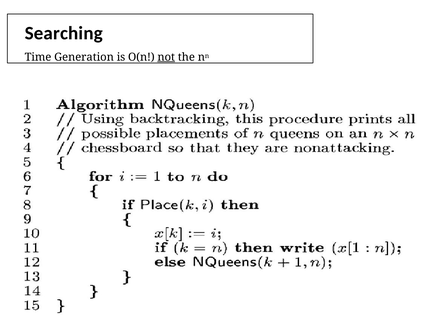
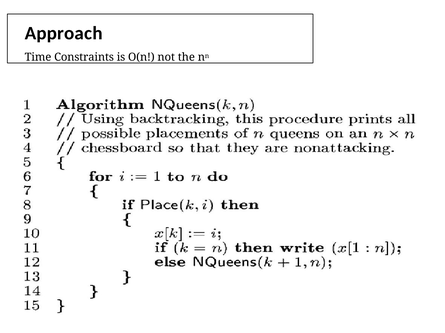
Searching: Searching -> Approach
Generation: Generation -> Constraints
not underline: present -> none
